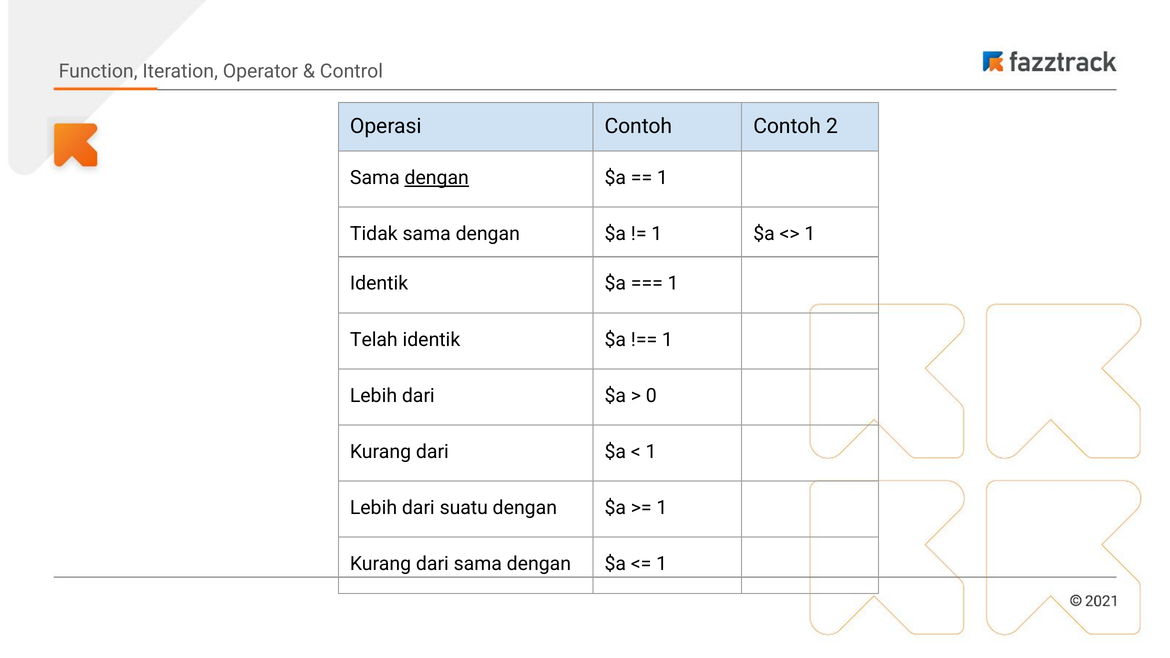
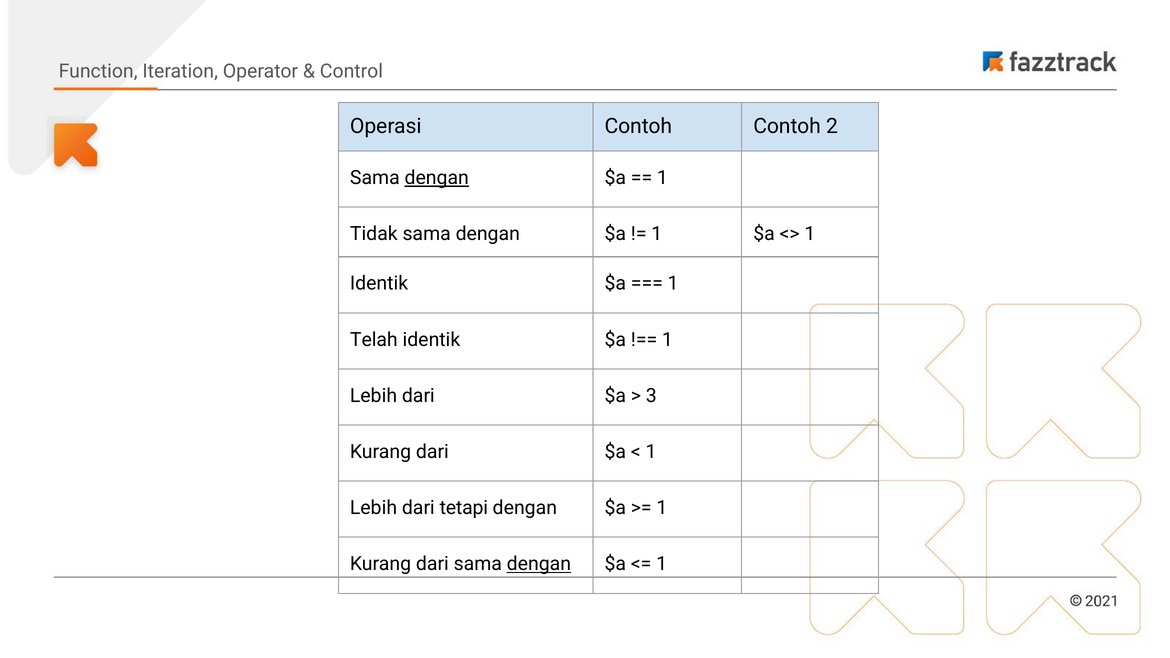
0: 0 -> 3
suatu: suatu -> tetapi
dengan at (539, 564) underline: none -> present
